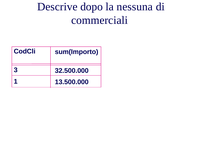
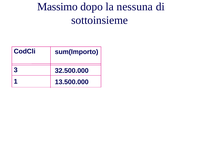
Descrive: Descrive -> Massimo
commerciali: commerciali -> sottoinsieme
